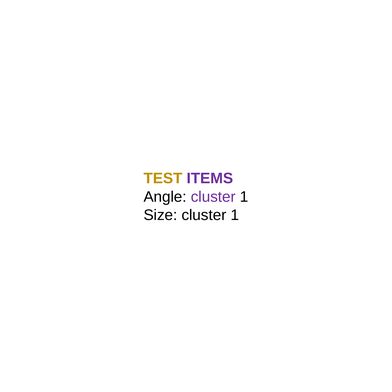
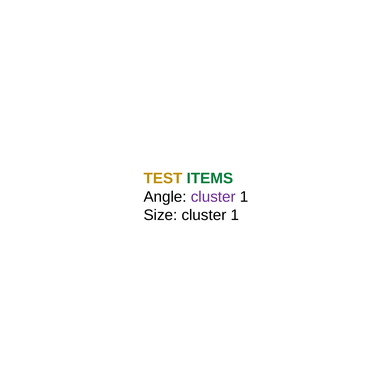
ITEMS colour: purple -> green
